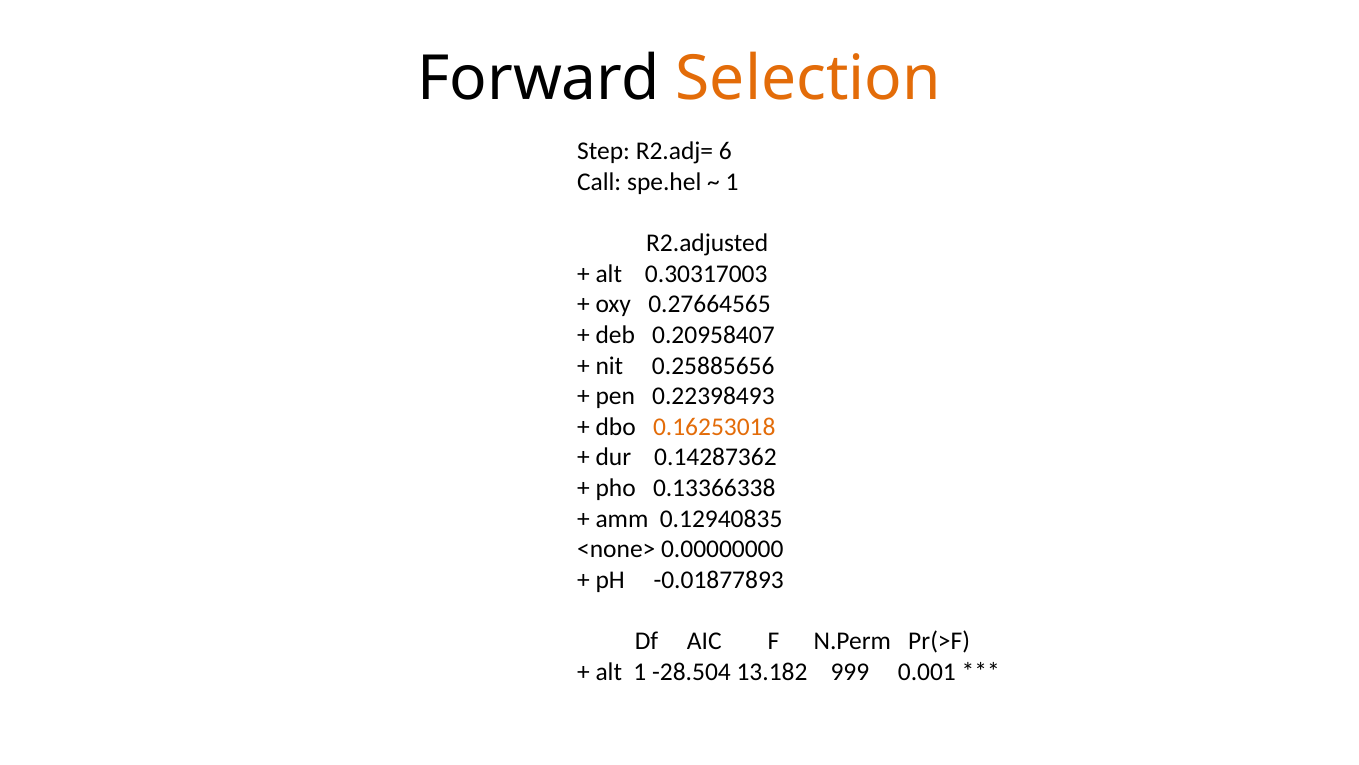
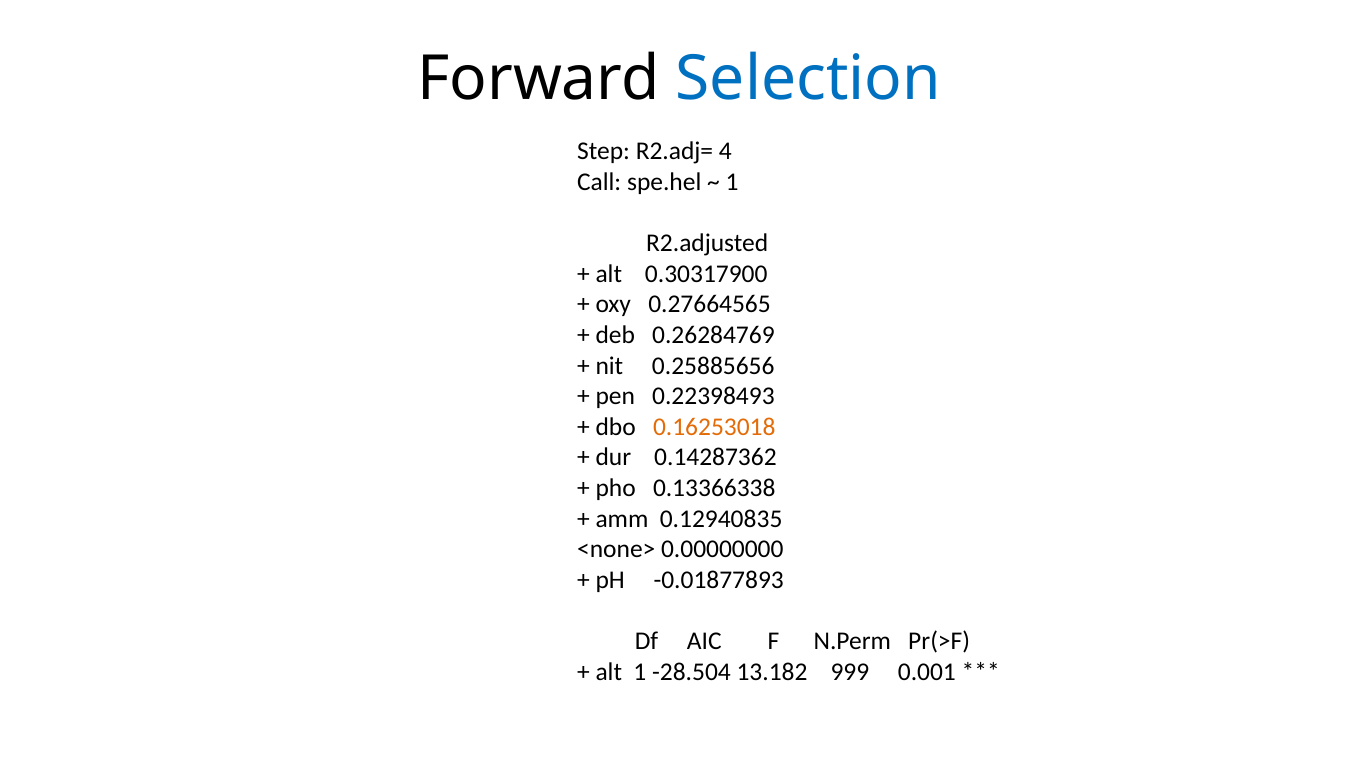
Selection colour: orange -> blue
6: 6 -> 4
0.30317003: 0.30317003 -> 0.30317900
0.20958407: 0.20958407 -> 0.26284769
